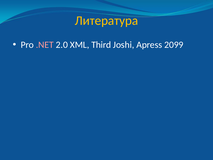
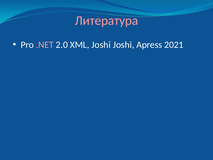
Литература colour: yellow -> pink
XML Third: Third -> Joshi
2099: 2099 -> 2021
